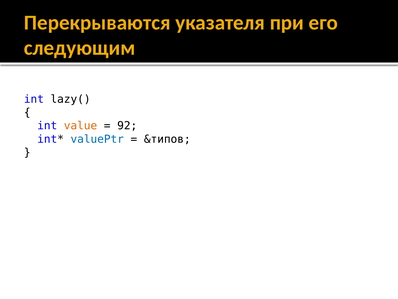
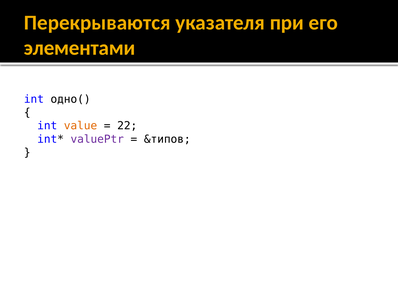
следующим: следующим -> элементами
lazy(: lazy( -> одно(
92: 92 -> 22
valuePtr colour: blue -> purple
